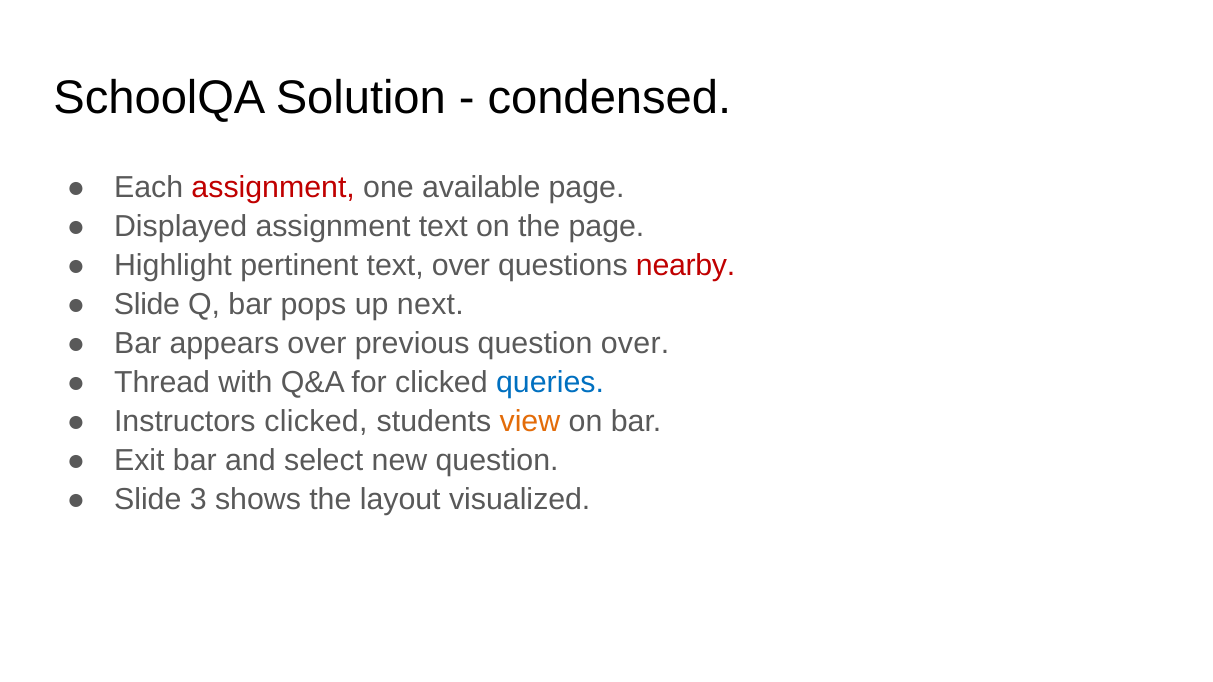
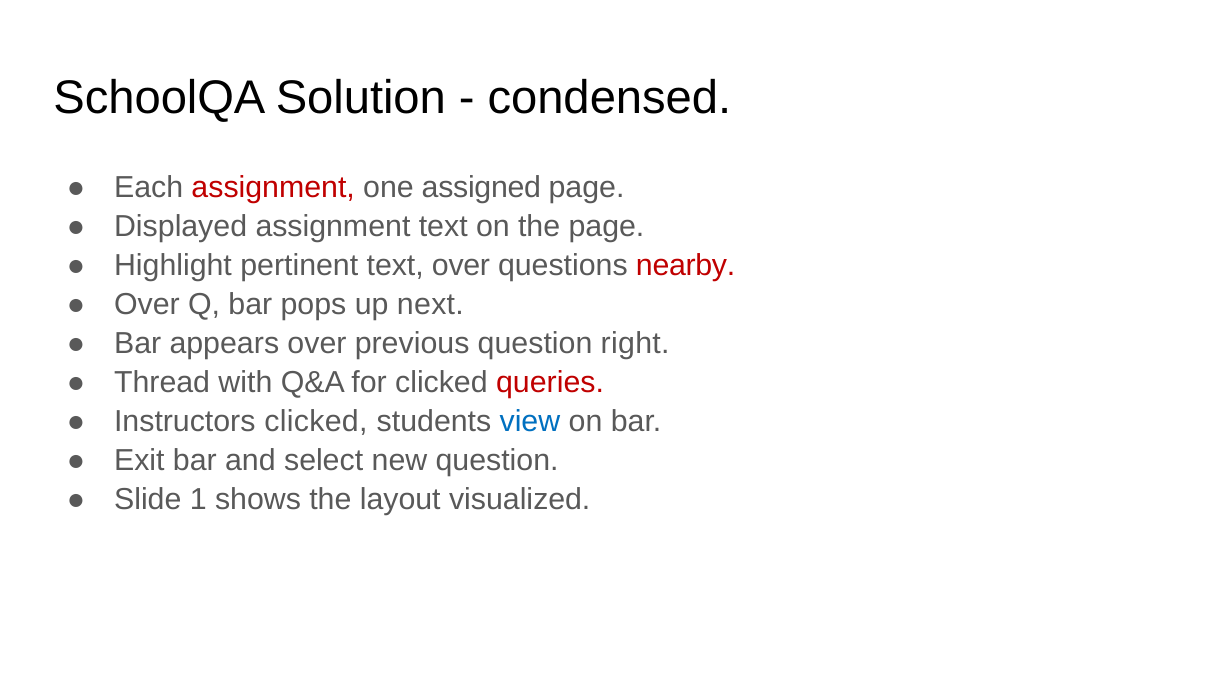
available: available -> assigned
Slide at (147, 305): Slide -> Over
question over: over -> right
queries colour: blue -> red
view colour: orange -> blue
3: 3 -> 1
